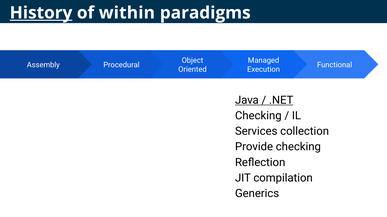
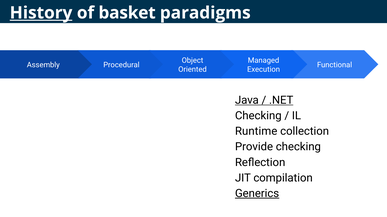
within: within -> basket
Services: Services -> Runtime
Generics underline: none -> present
